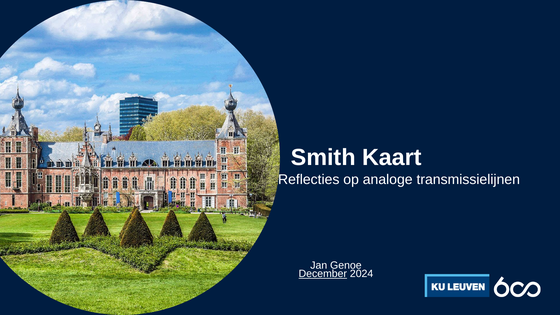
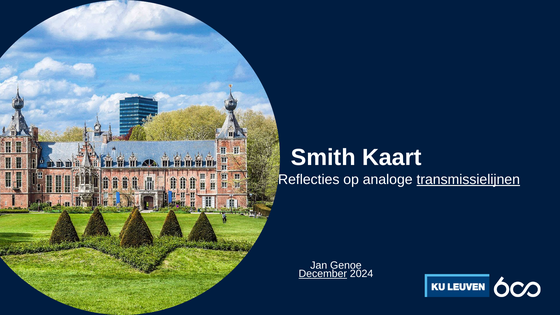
transmissielijnen underline: none -> present
